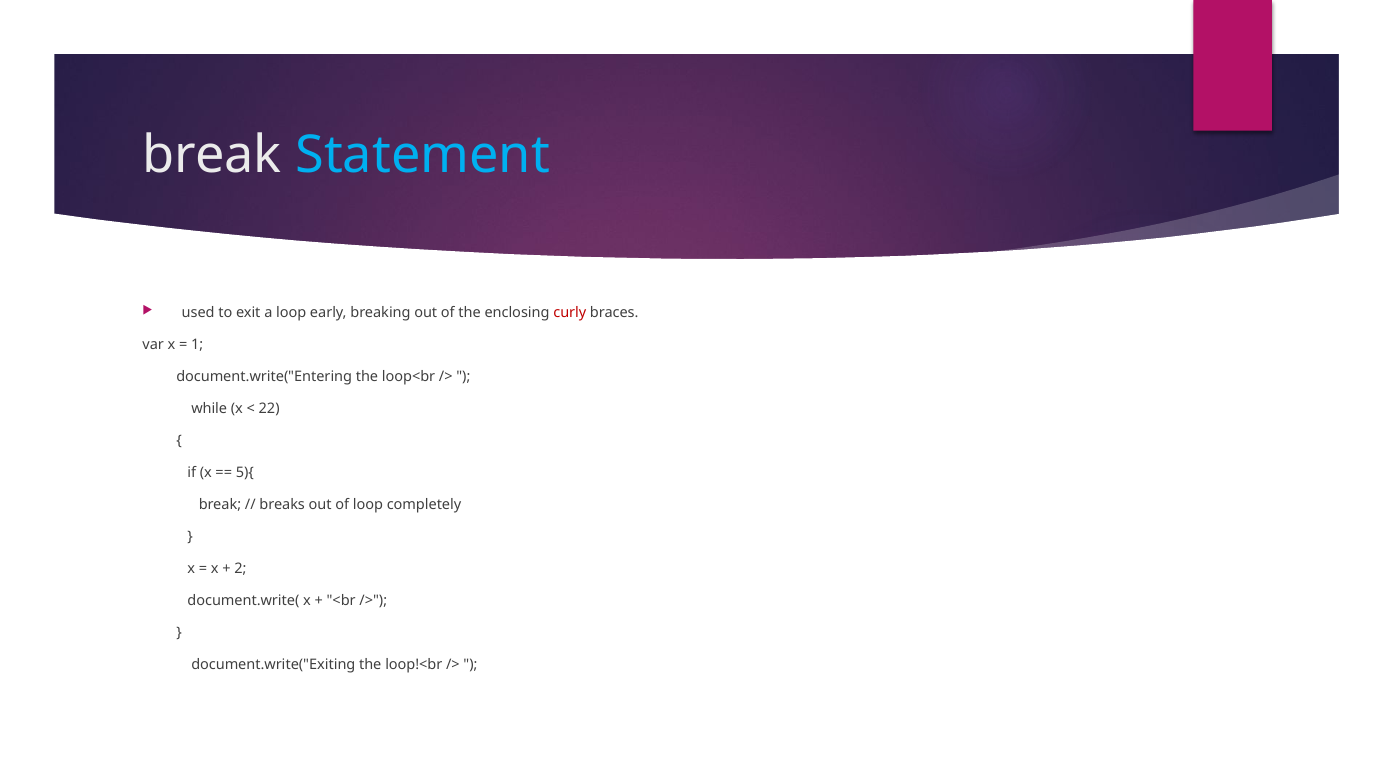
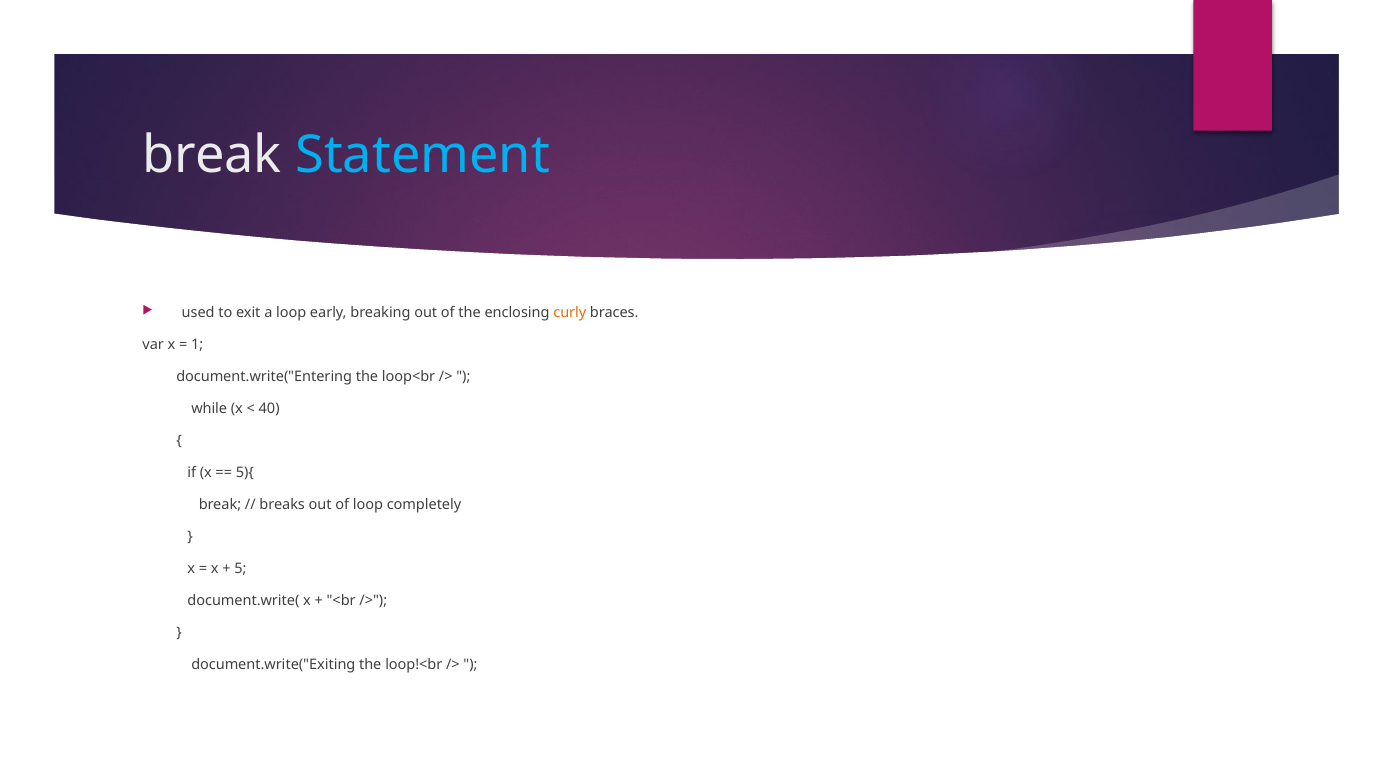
curly colour: red -> orange
22: 22 -> 40
2: 2 -> 5
